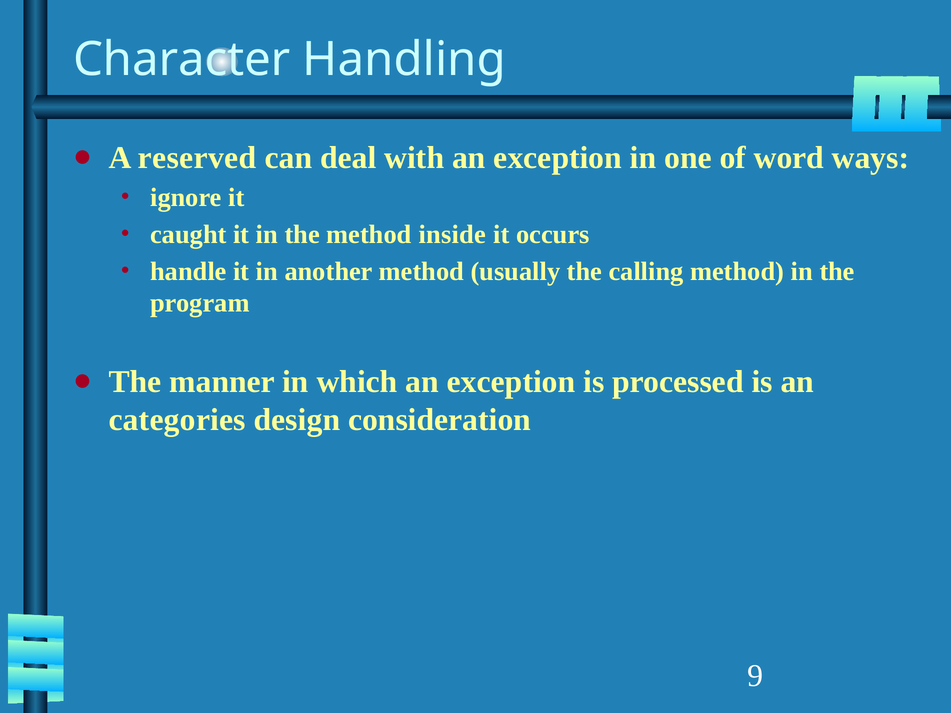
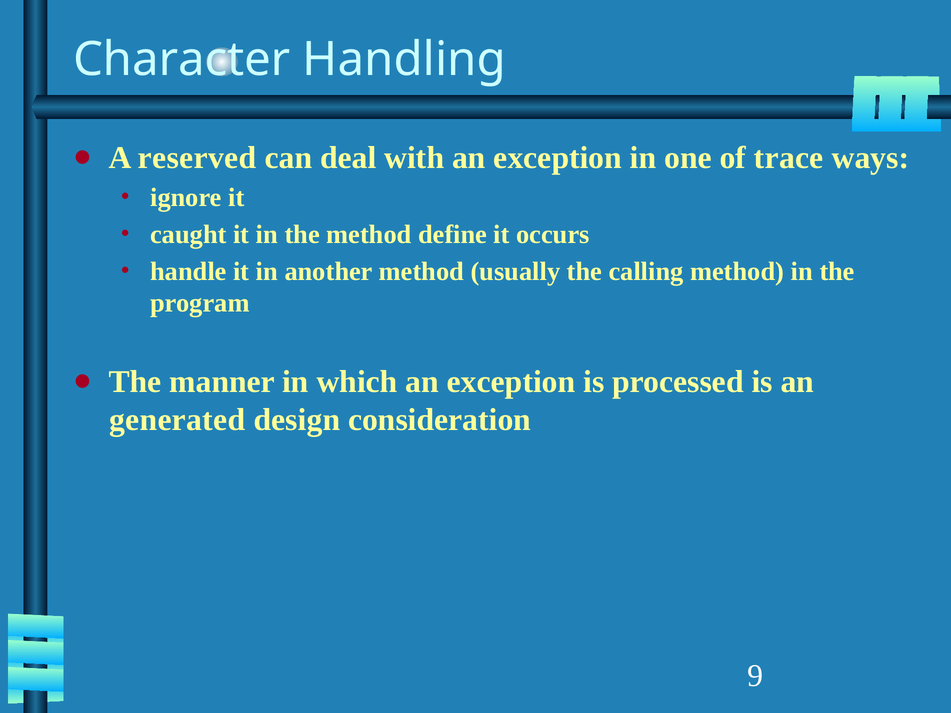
word: word -> trace
inside: inside -> define
categories: categories -> generated
